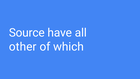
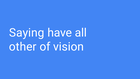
Source: Source -> Saying
which: which -> vision
